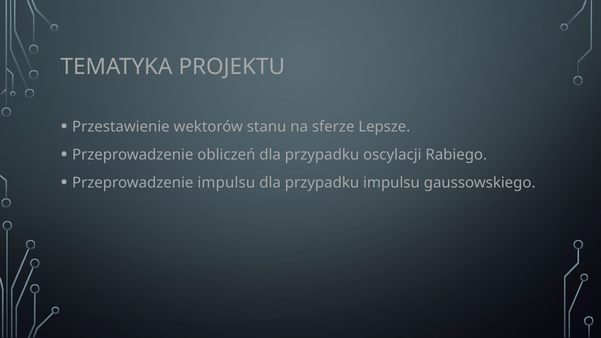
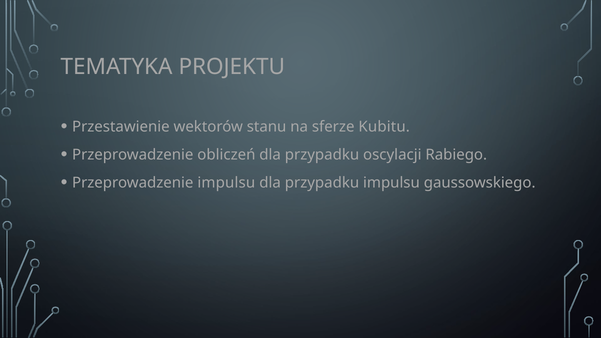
Lepsze: Lepsze -> Kubitu
